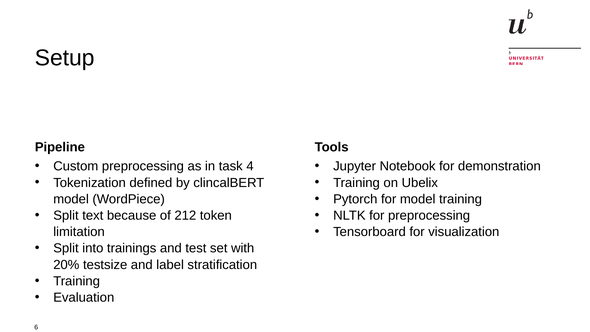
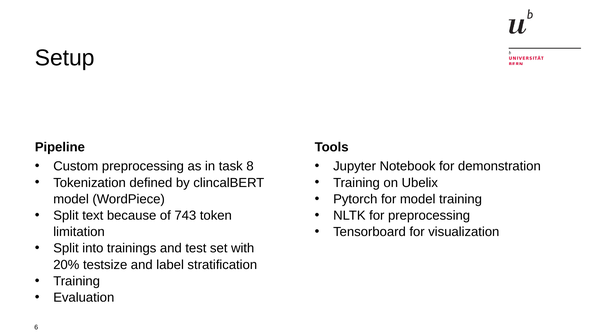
4: 4 -> 8
212: 212 -> 743
